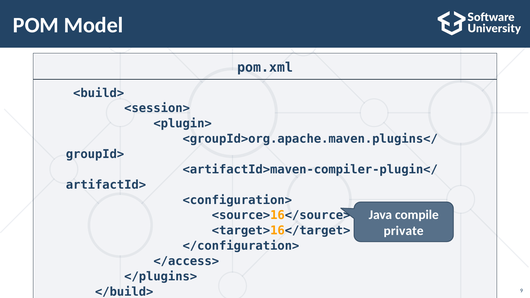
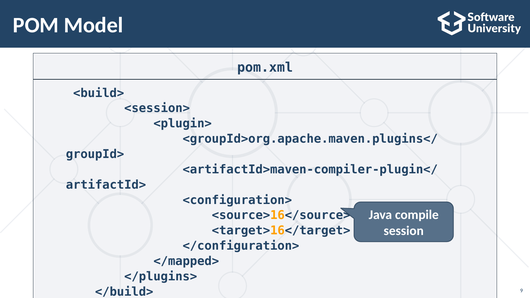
private: private -> session
</access>: </access> -> </mapped>
